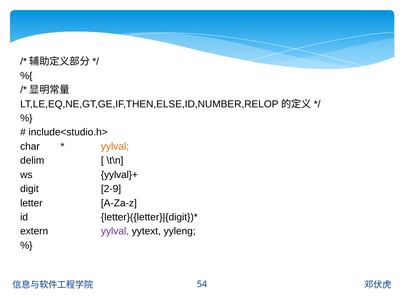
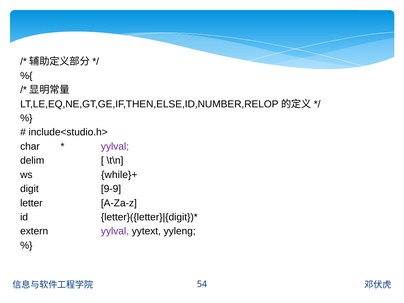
yylval at (115, 146) colour: orange -> purple
yylval}+: yylval}+ -> while}+
2-9: 2-9 -> 9-9
